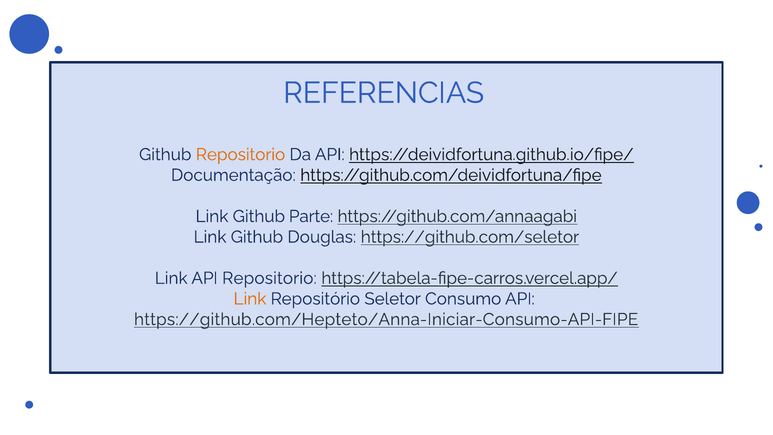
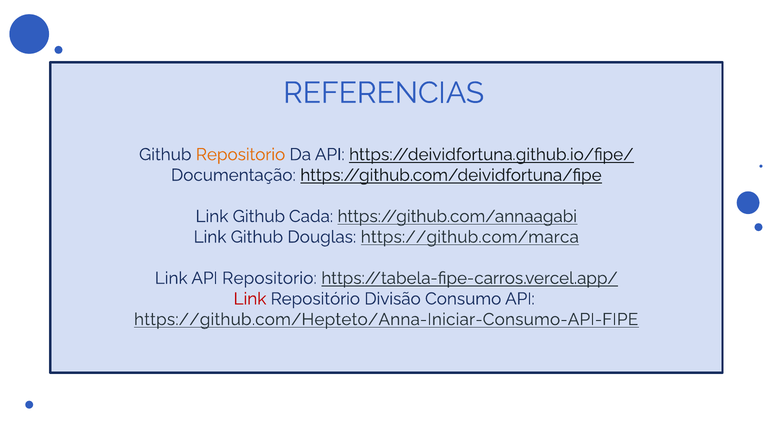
Parte: Parte -> Cada
https://github.com/seletor: https://github.com/seletor -> https://github.com/marca
Link at (250, 299) colour: orange -> red
Seletor: Seletor -> Divisão
